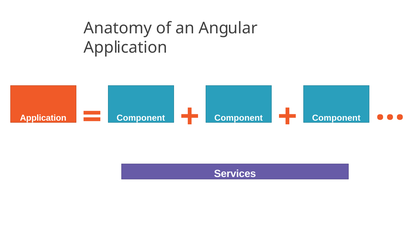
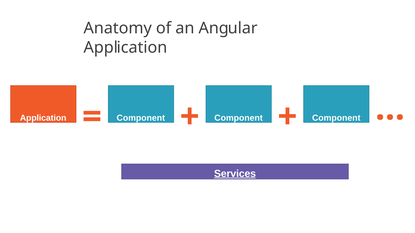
Services underline: none -> present
